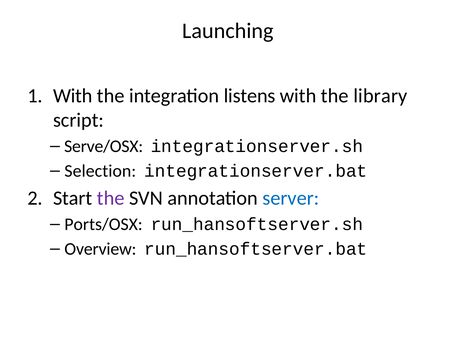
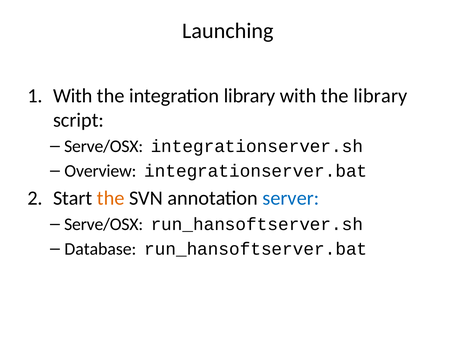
integration listens: listens -> library
Selection: Selection -> Overview
the at (111, 198) colour: purple -> orange
Ports/OSX at (104, 224): Ports/OSX -> Serve/OSX
Overview: Overview -> Database
